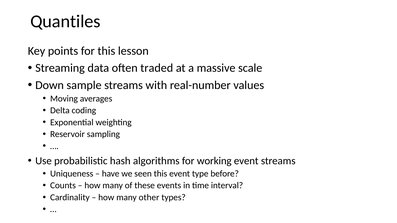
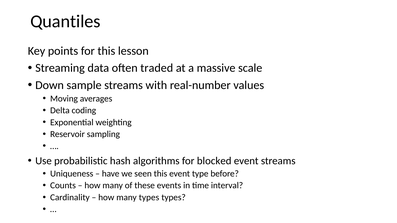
working: working -> blocked
many other: other -> types
